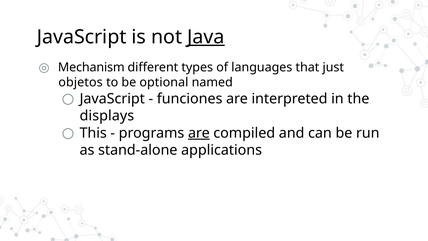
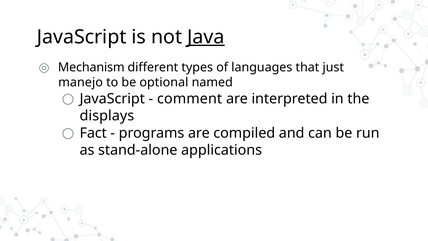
objetos: objetos -> manejo
funciones: funciones -> comment
This: This -> Fact
are at (199, 133) underline: present -> none
